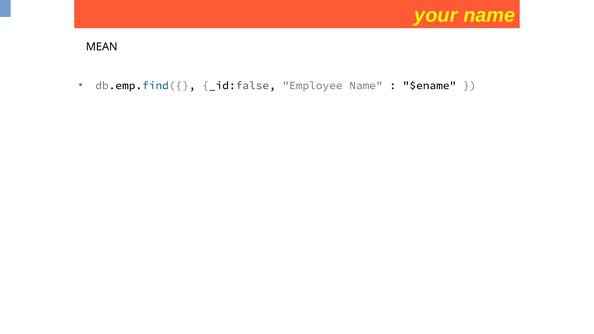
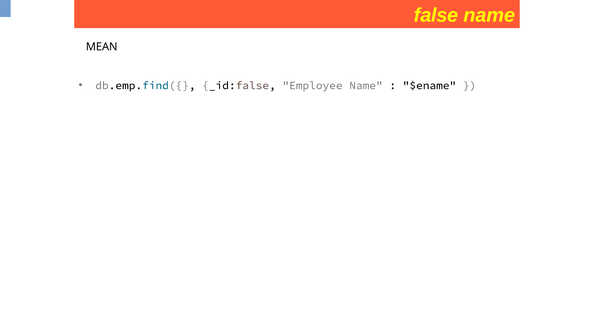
your: your -> false
